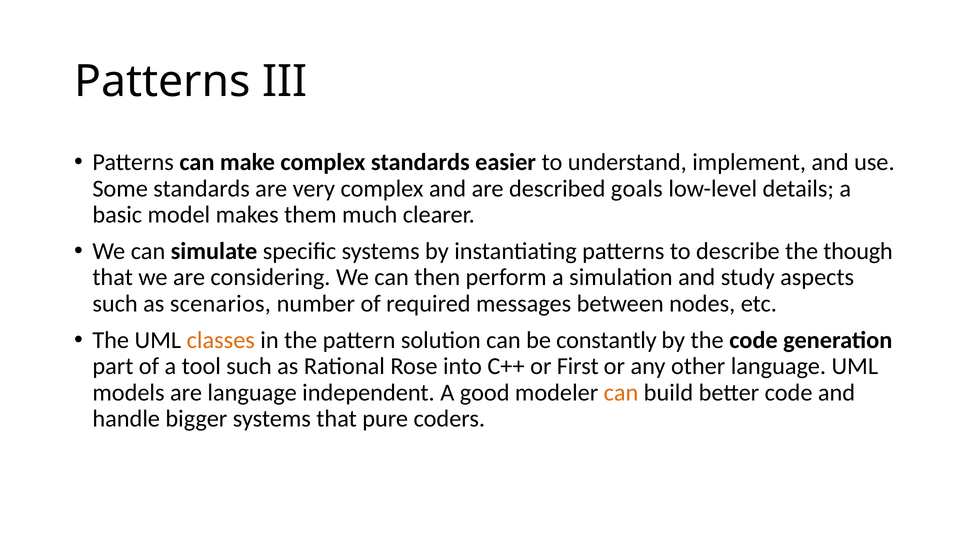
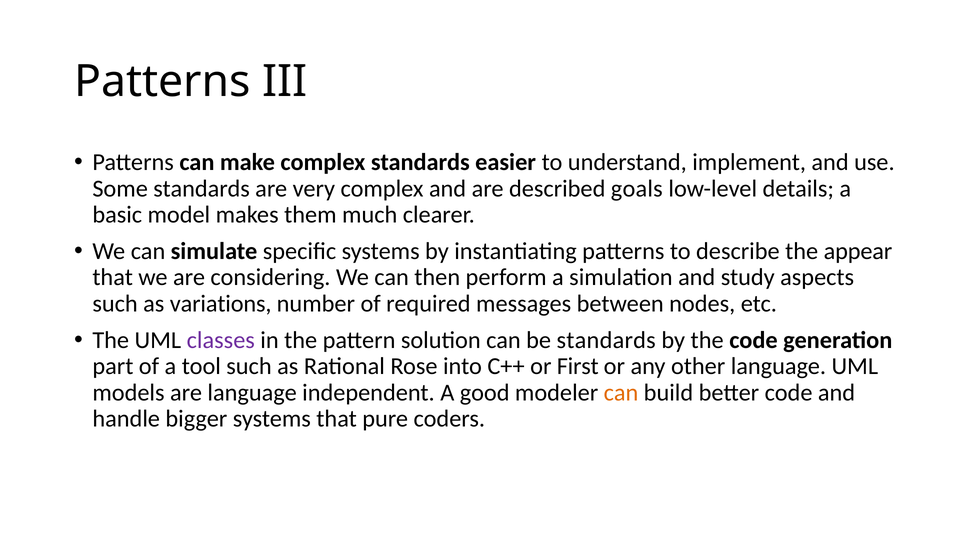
though: though -> appear
scenarios: scenarios -> variations
classes colour: orange -> purple
be constantly: constantly -> standards
